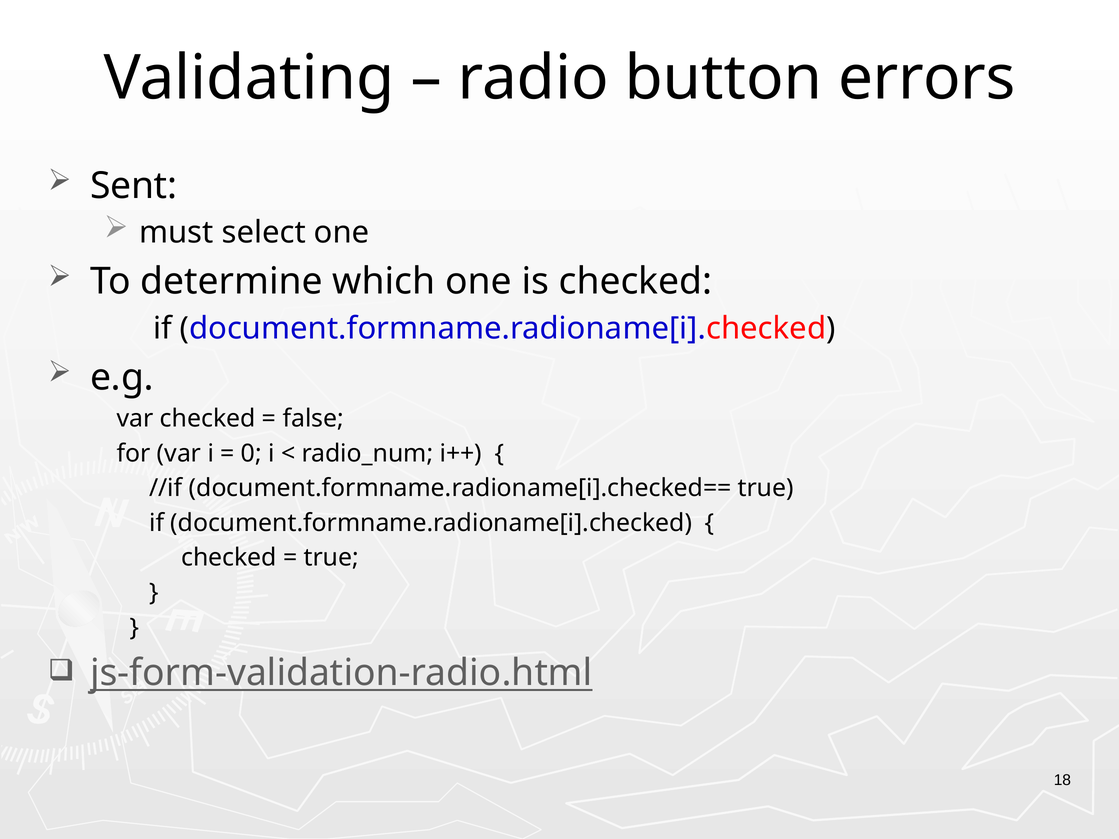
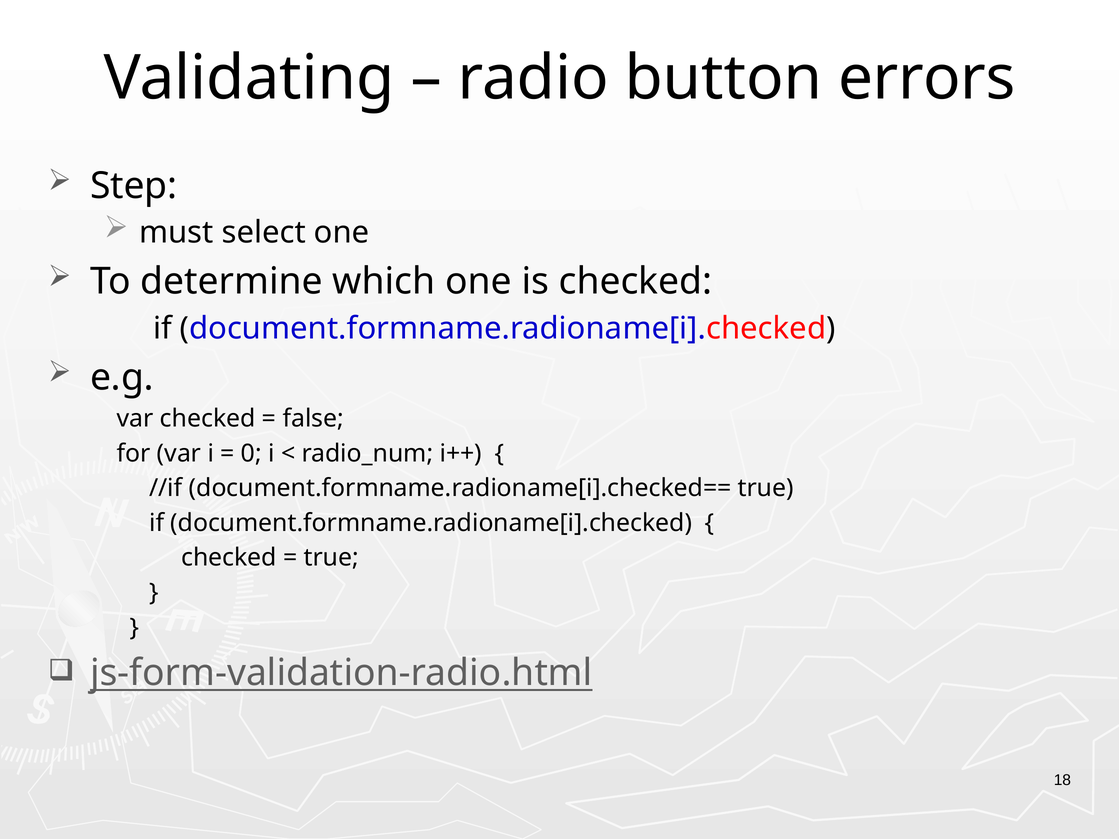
Sent: Sent -> Step
